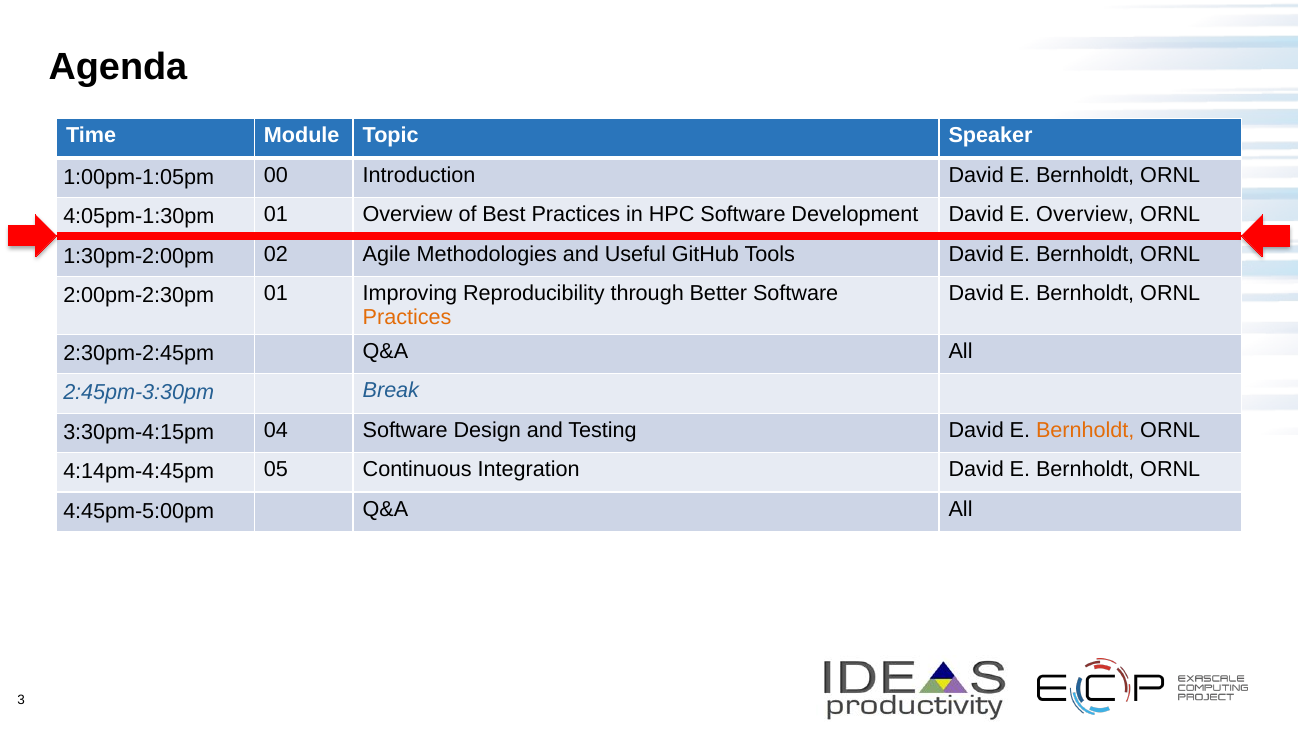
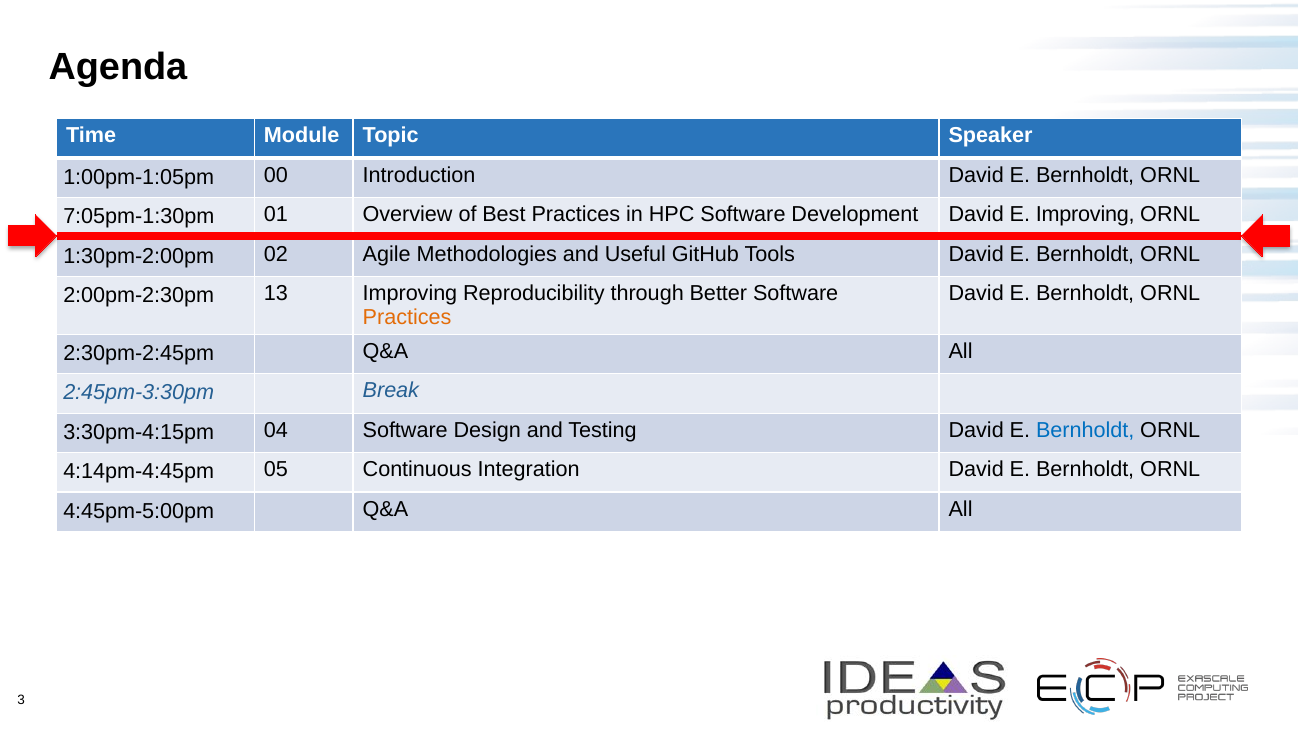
4:05pm-1:30pm: 4:05pm-1:30pm -> 7:05pm-1:30pm
E Overview: Overview -> Improving
2:00pm-2:30pm 01: 01 -> 13
Bernholdt at (1085, 431) colour: orange -> blue
